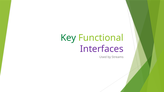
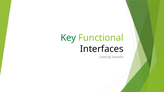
Interfaces colour: purple -> black
